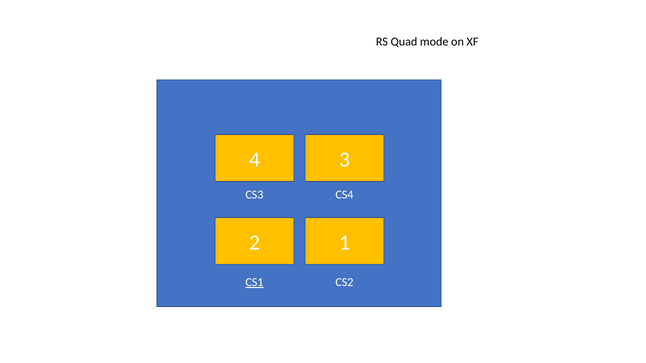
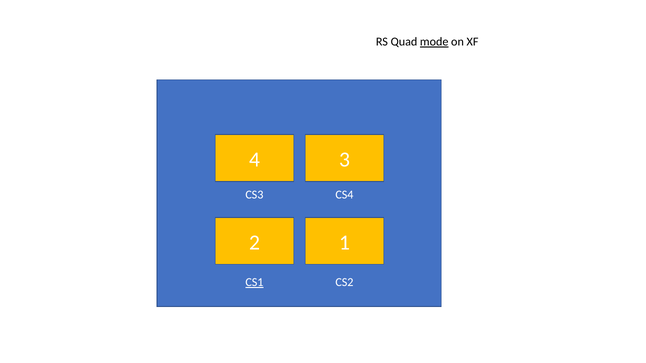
mode underline: none -> present
